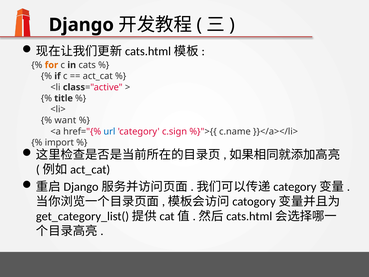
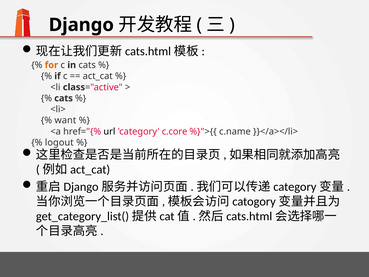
title at (64, 98): title -> cats
url colour: blue -> black
c.sign: c.sign -> c.core
import: import -> logout
